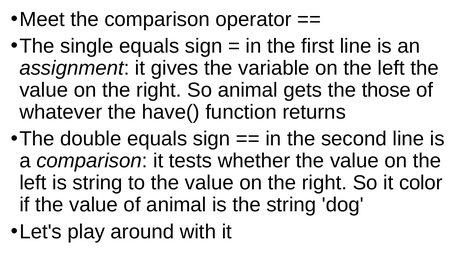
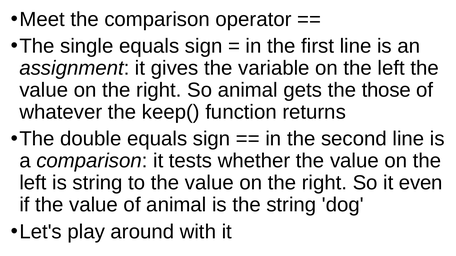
have(: have( -> keep(
color: color -> even
